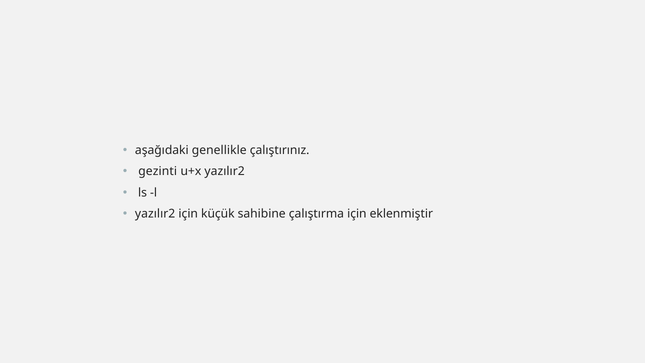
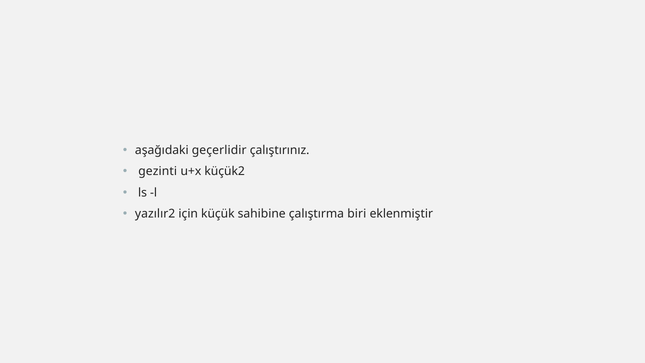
genellikle: genellikle -> geçerlidir
u+x yazılır2: yazılır2 -> küçük2
çalıştırma için: için -> biri
